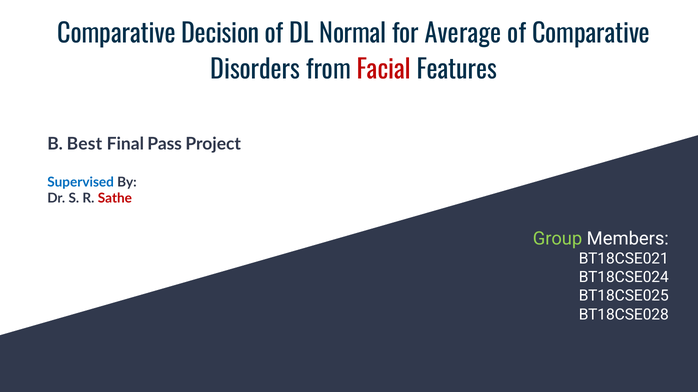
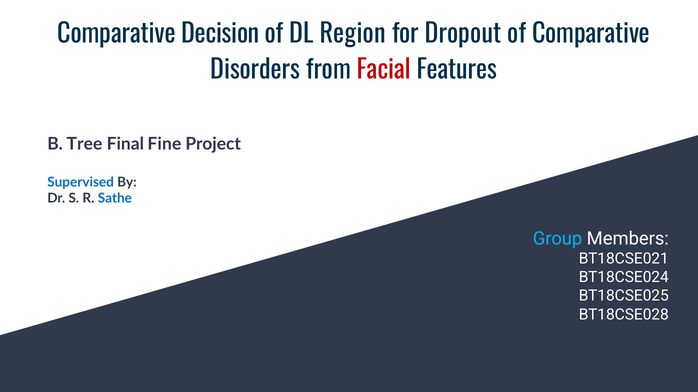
Normal: Normal -> Region
Average: Average -> Dropout
Best: Best -> Tree
Pass: Pass -> Fine
Sathe colour: red -> blue
Group colour: light green -> light blue
